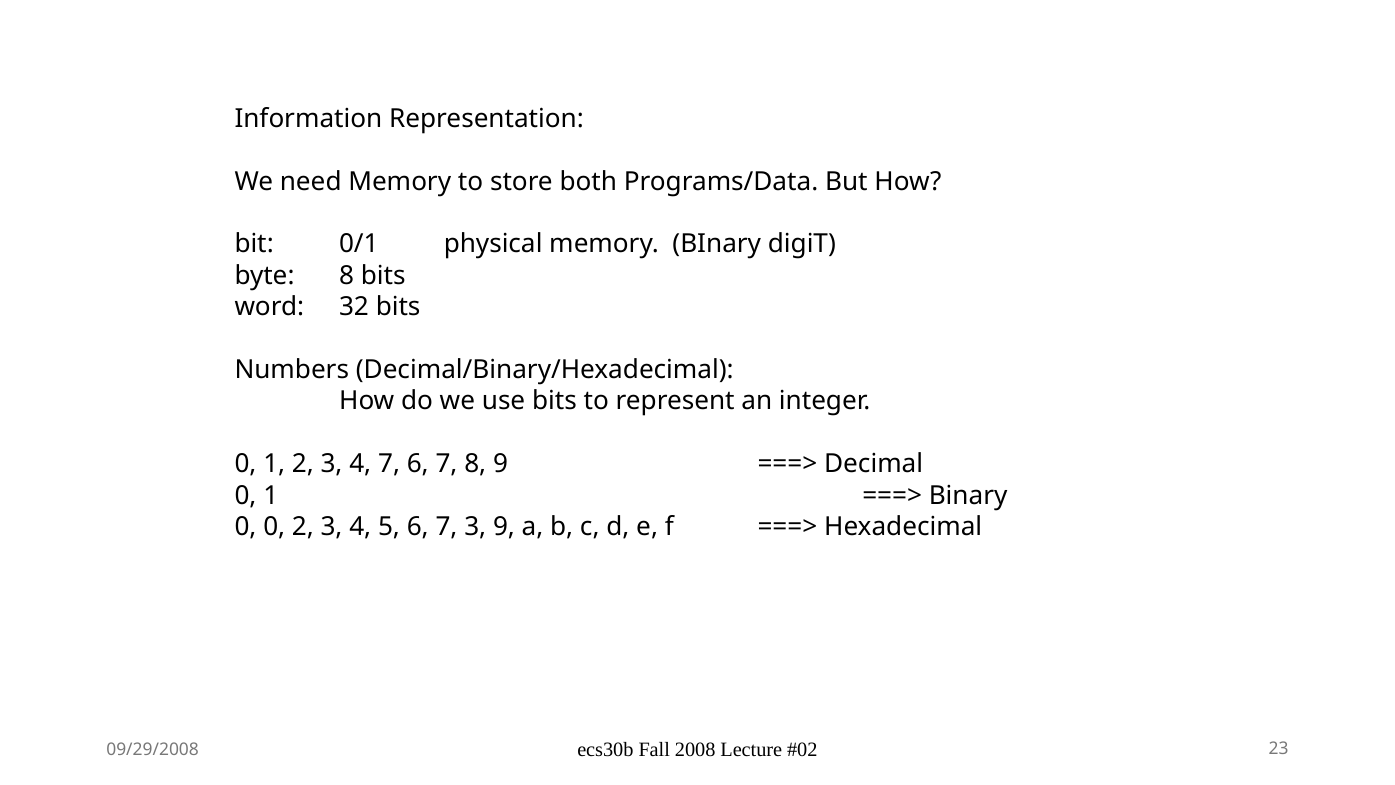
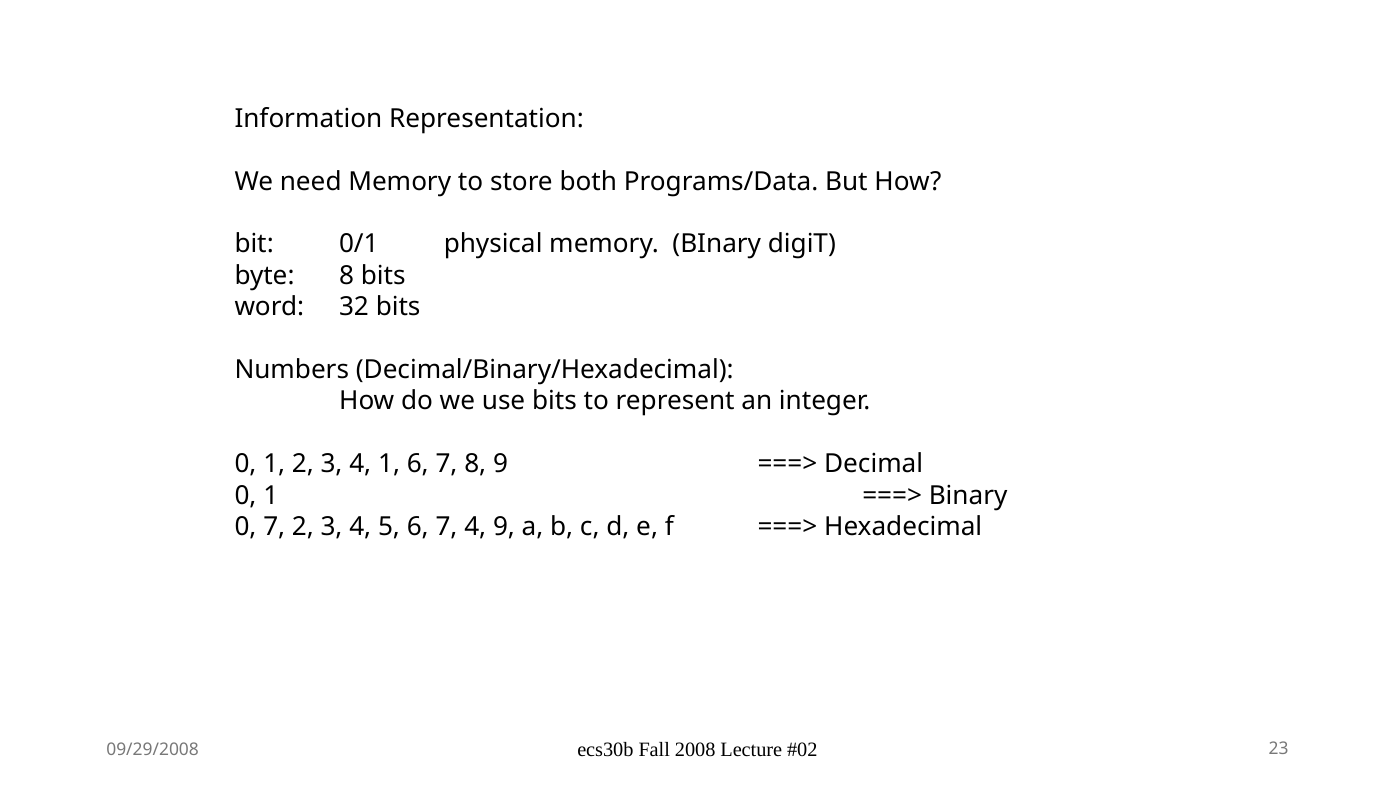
4 7: 7 -> 1
0 0: 0 -> 7
7 3: 3 -> 4
